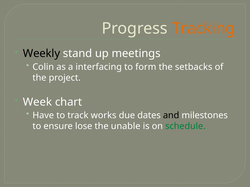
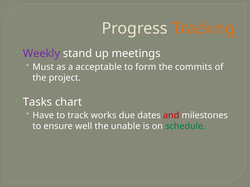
Weekly colour: black -> purple
Colin: Colin -> Must
interfacing: interfacing -> acceptable
setbacks: setbacks -> commits
Week: Week -> Tasks
and colour: black -> red
lose: lose -> well
